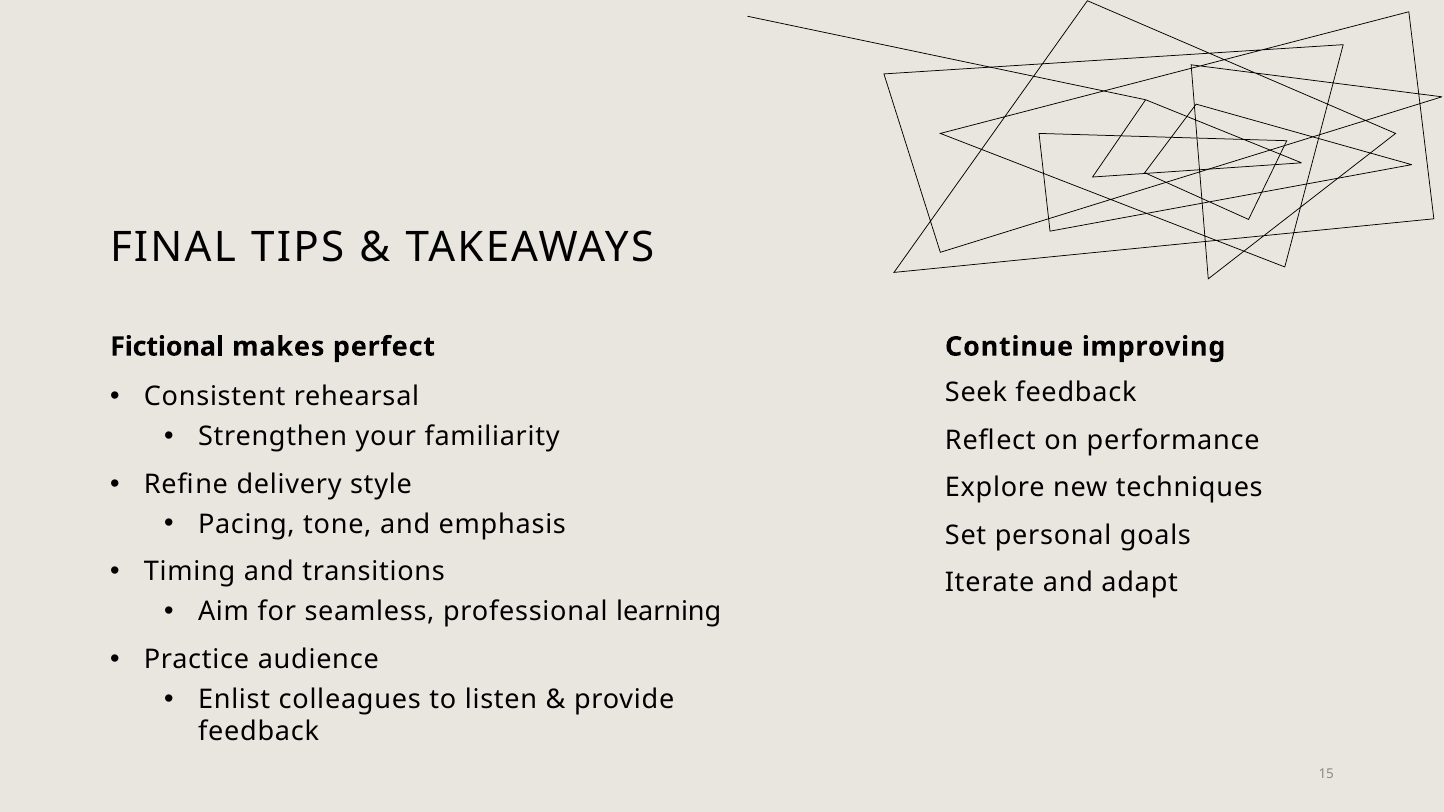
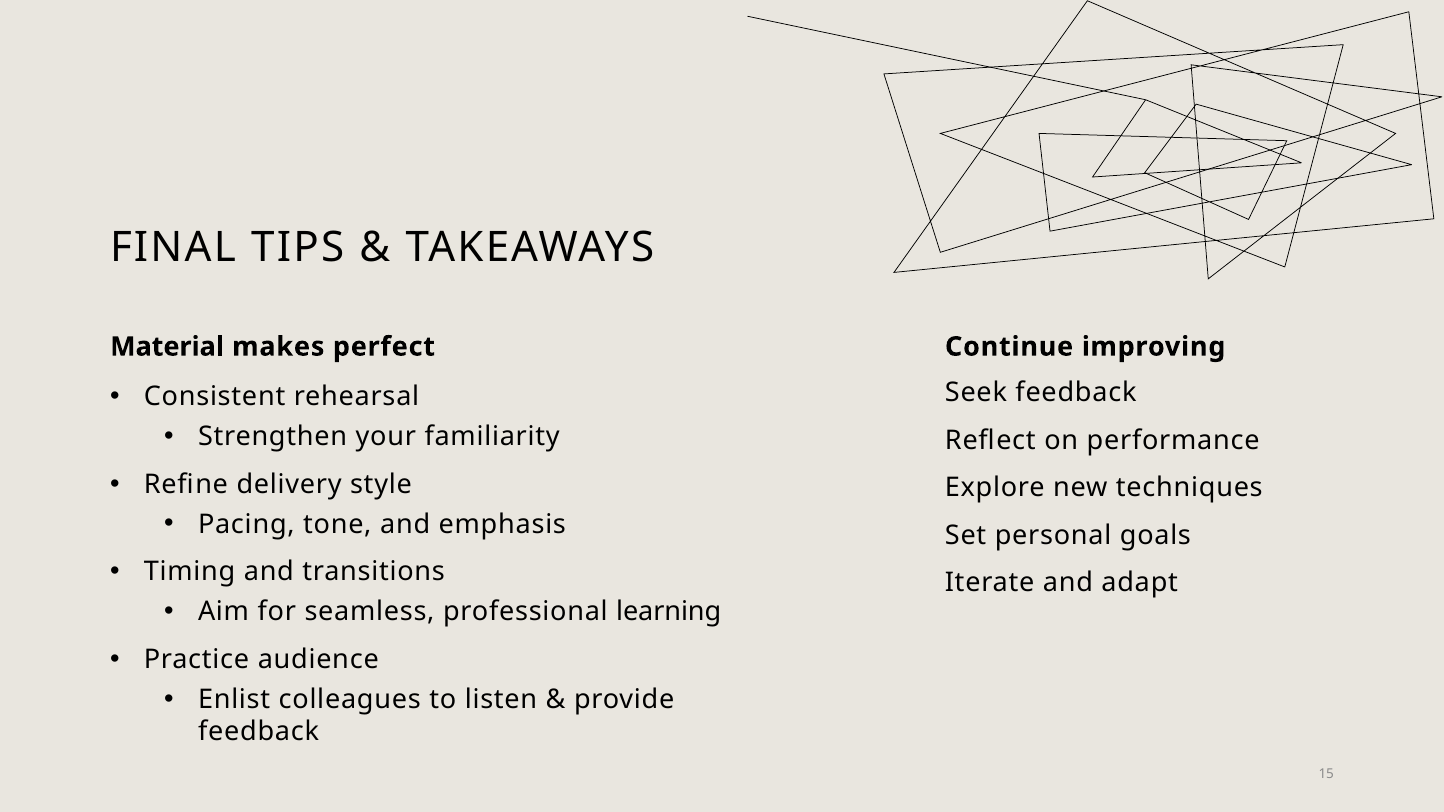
Fictional: Fictional -> Material
